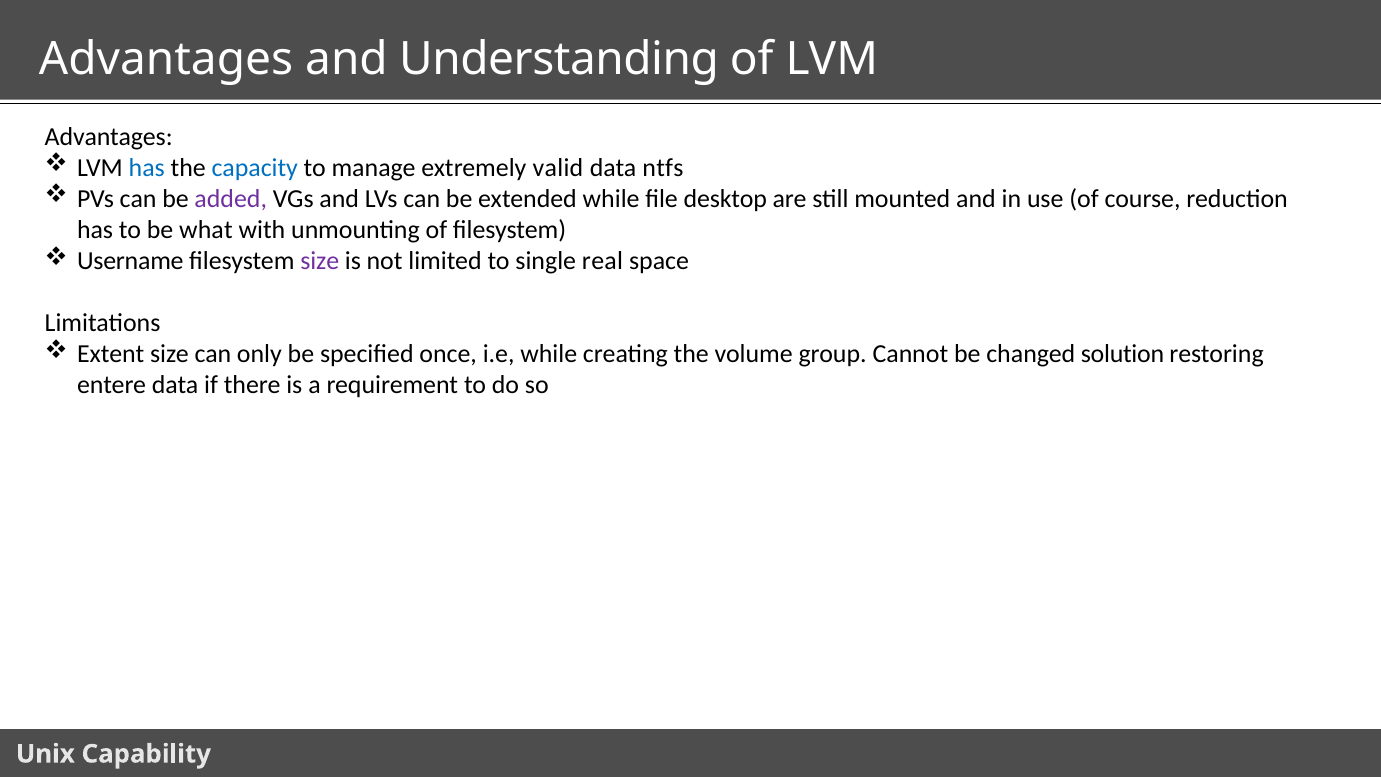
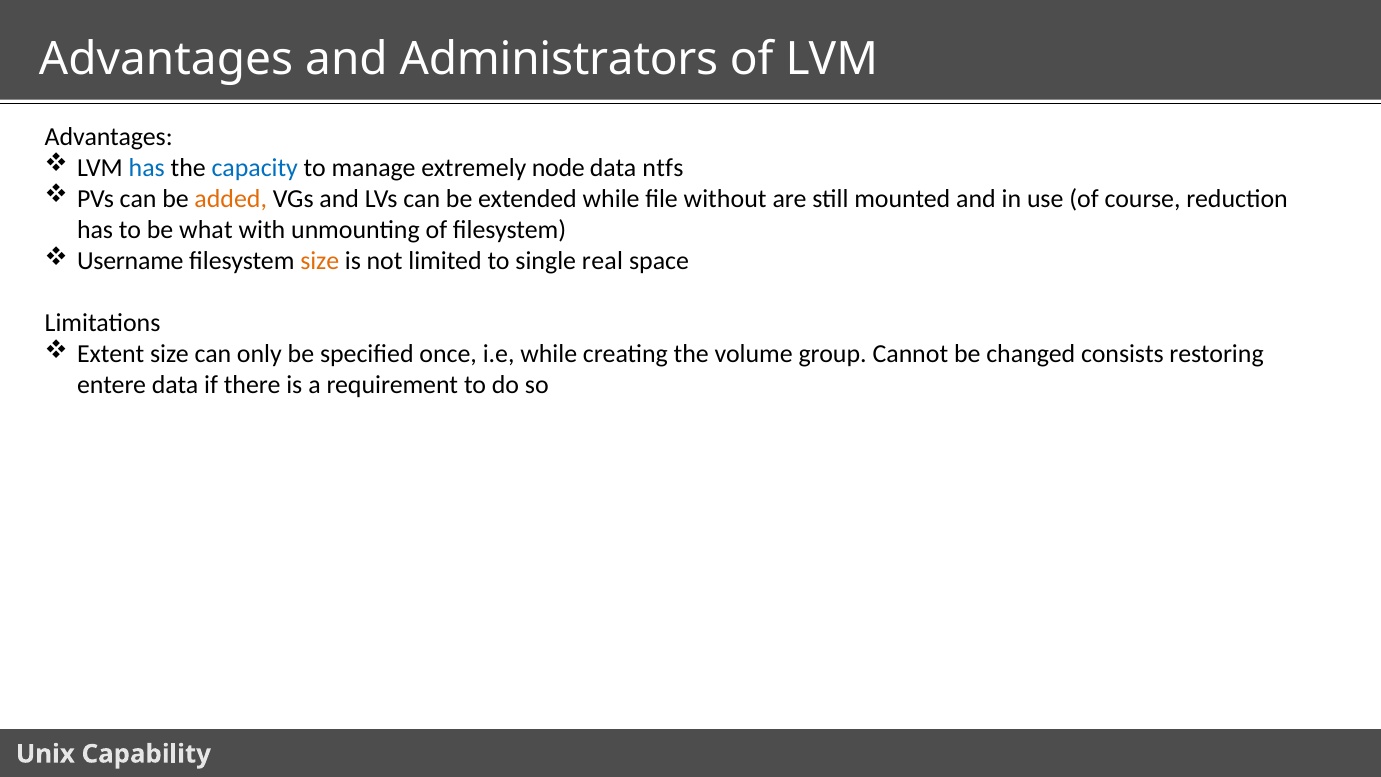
Understanding: Understanding -> Administrators
valid: valid -> node
added colour: purple -> orange
desktop: desktop -> without
size at (320, 261) colour: purple -> orange
solution: solution -> consists
